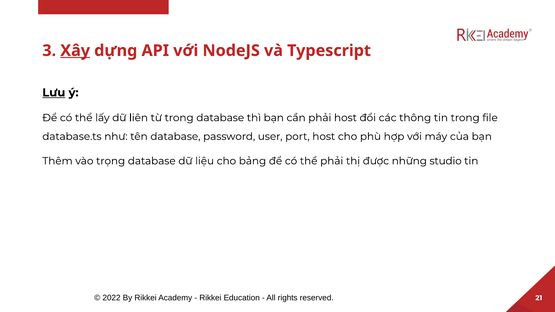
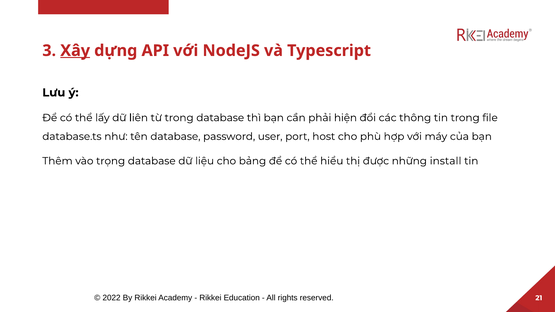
Lưu underline: present -> none
phải host: host -> hiện
thể phải: phải -> hiểu
studio: studio -> install
